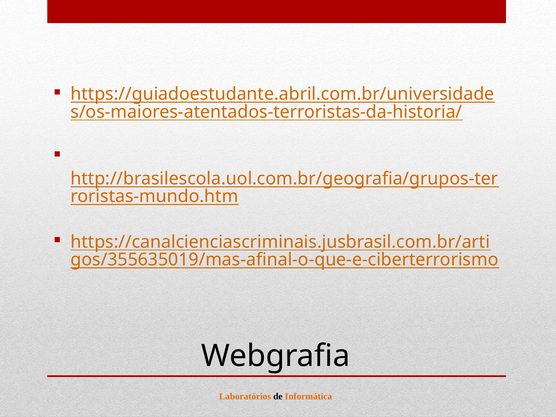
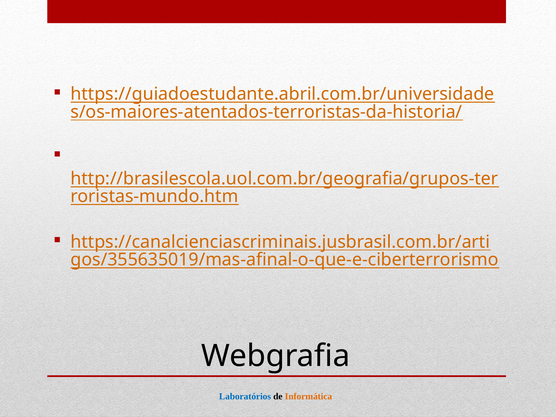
Laboratórios colour: orange -> blue
